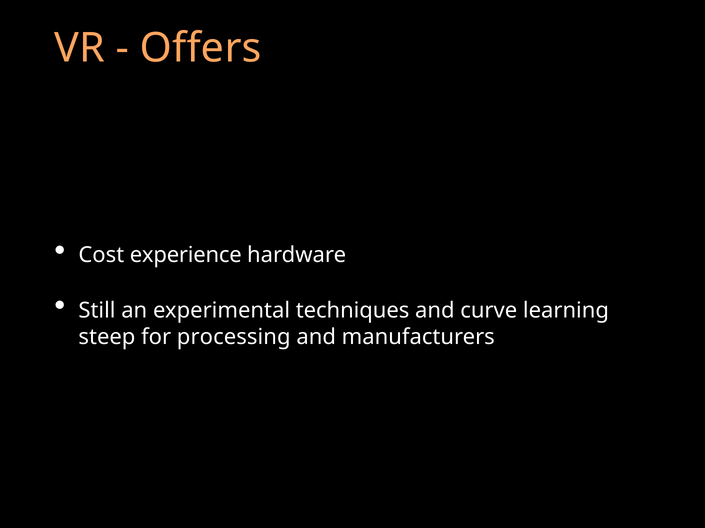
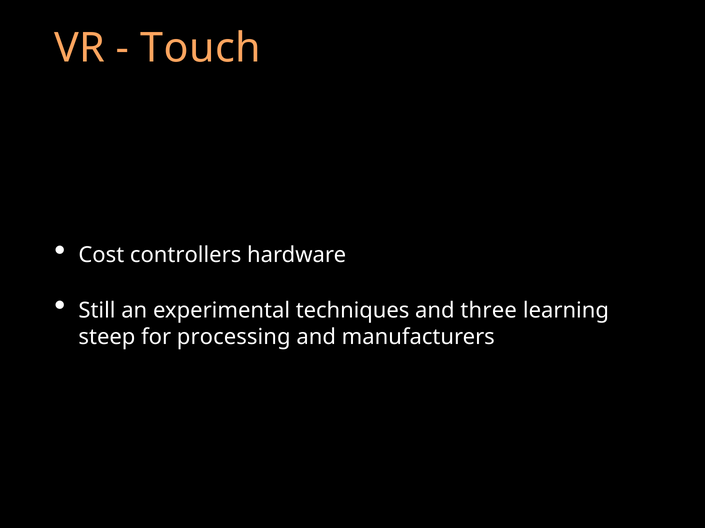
Offers: Offers -> Touch
experience: experience -> controllers
curve: curve -> three
